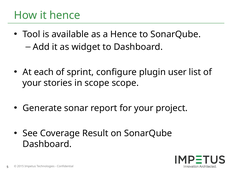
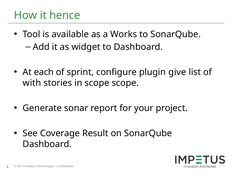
a Hence: Hence -> Works
user: user -> give
your at (32, 83): your -> with
